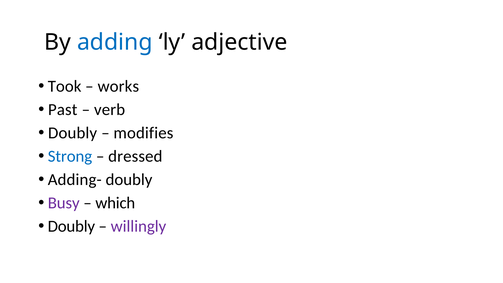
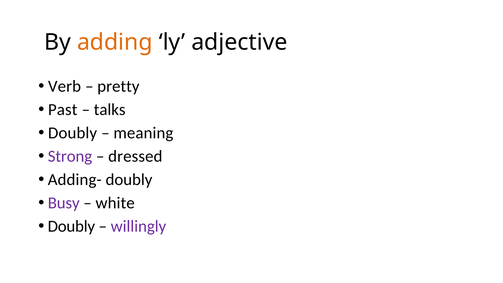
adding colour: blue -> orange
Took: Took -> Verb
works: works -> pretty
verb: verb -> talks
modifies: modifies -> meaning
Strong colour: blue -> purple
which: which -> white
